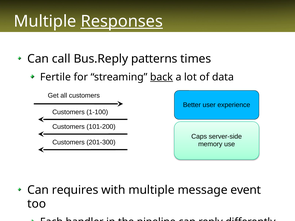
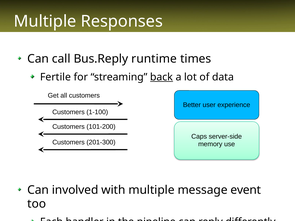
Responses underline: present -> none
patterns: patterns -> runtime
requires: requires -> involved
